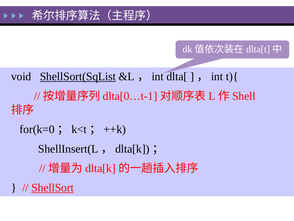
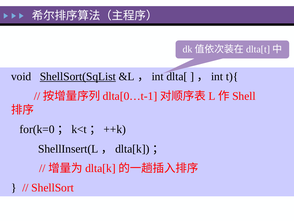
ShellSort underline: present -> none
